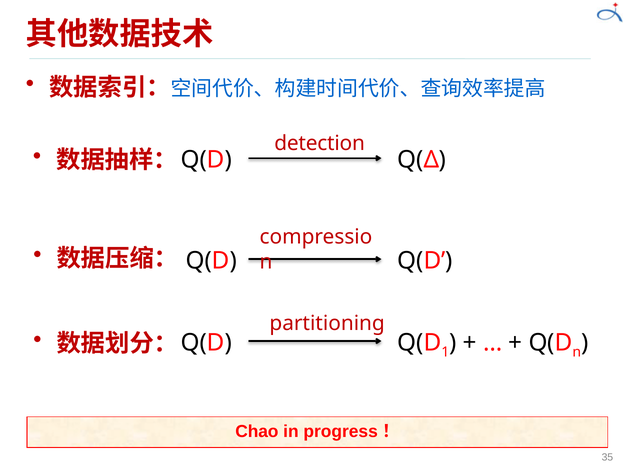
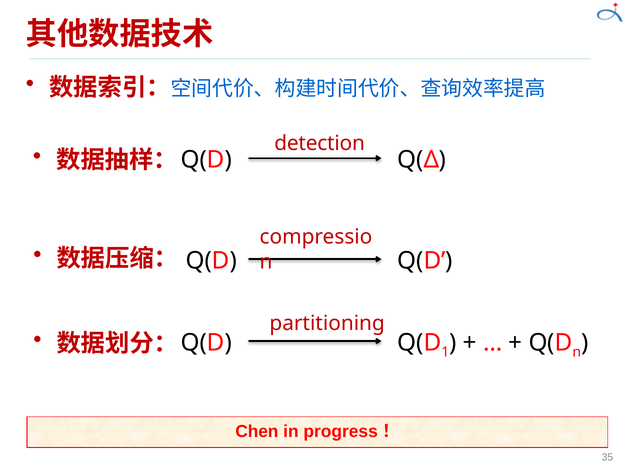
Chao: Chao -> Chen
